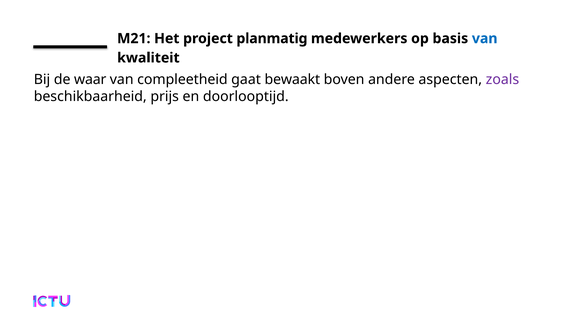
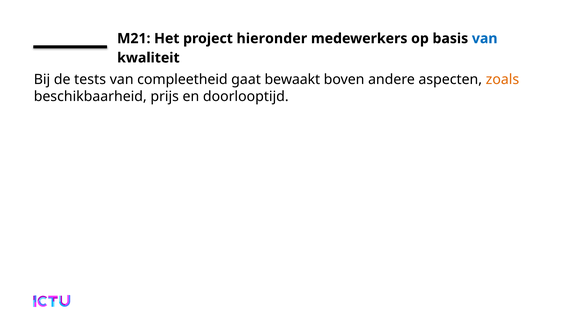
planmatig: planmatig -> hieronder
waar: waar -> tests
zoals colour: purple -> orange
